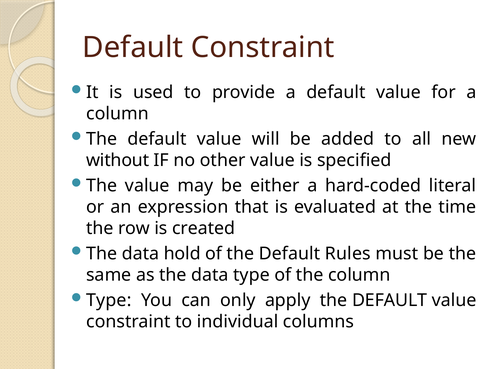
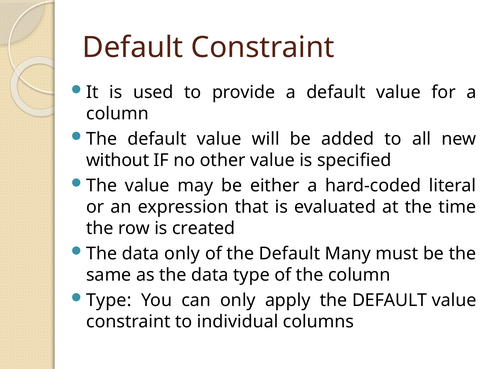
data hold: hold -> only
Rules: Rules -> Many
